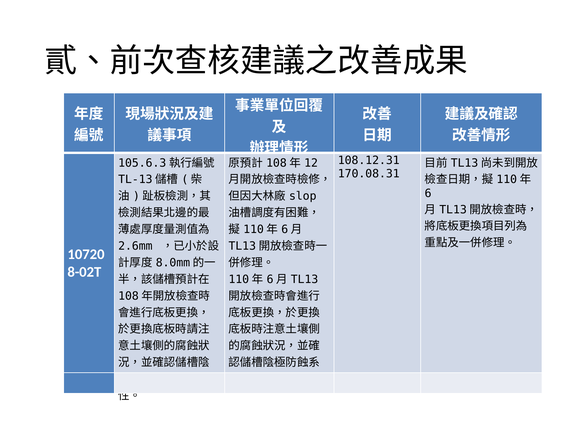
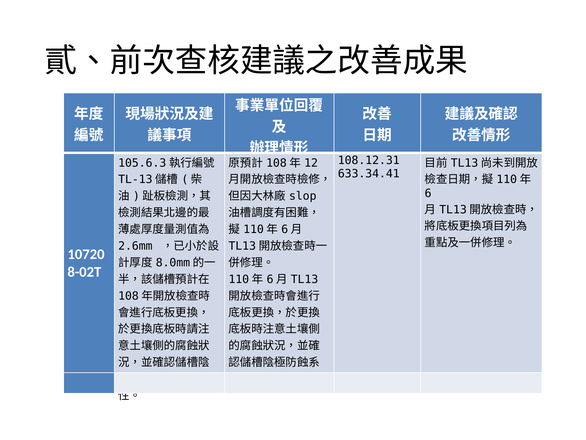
170.08.31: 170.08.31 -> 633.34.41
